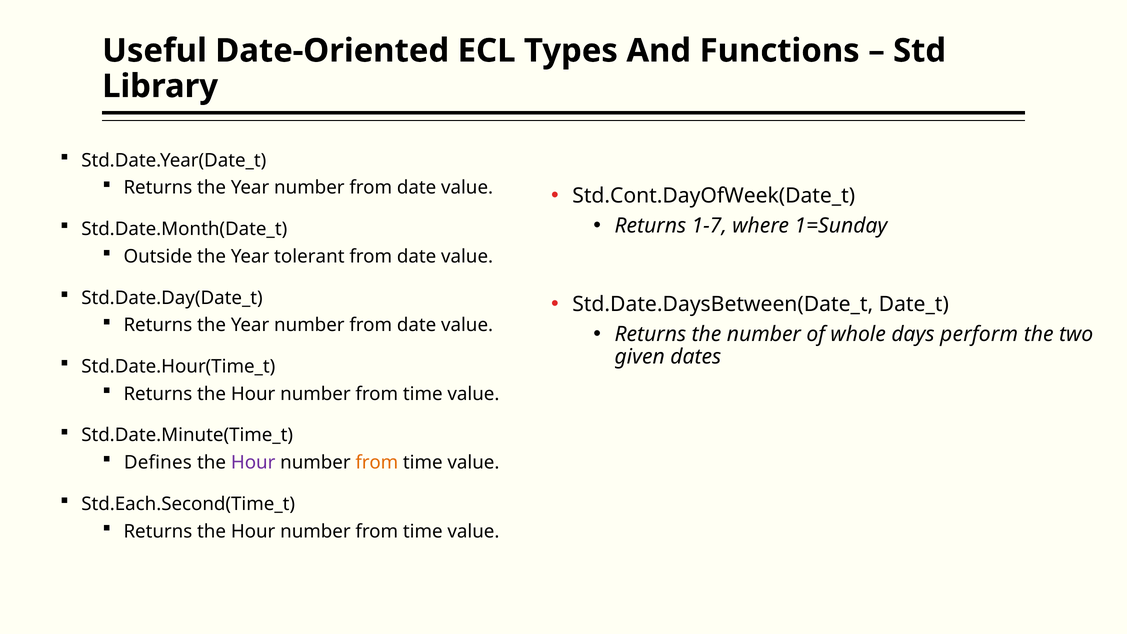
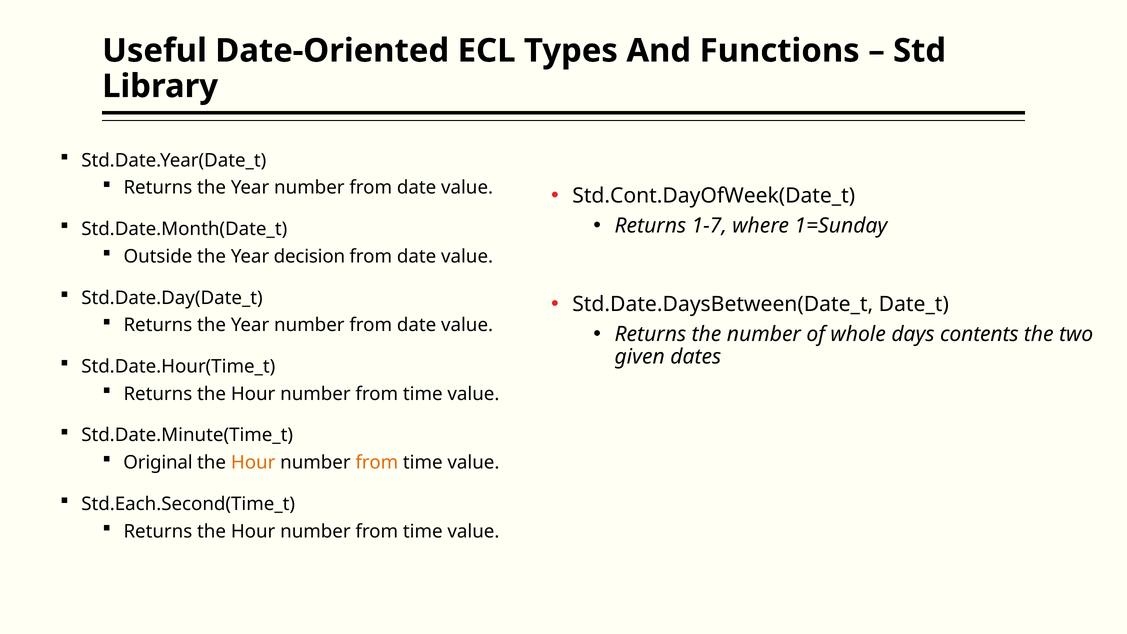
tolerant: tolerant -> decision
perform: perform -> contents
Defines: Defines -> Original
Hour at (253, 463) colour: purple -> orange
